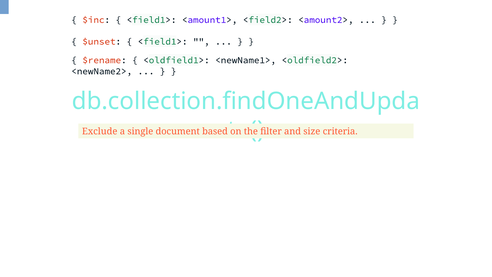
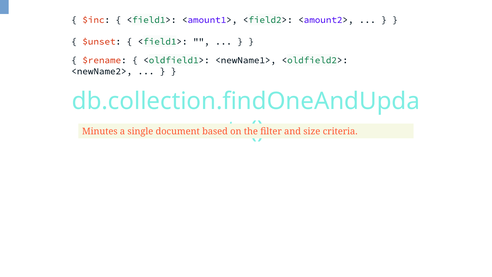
Exclude: Exclude -> Minutes
